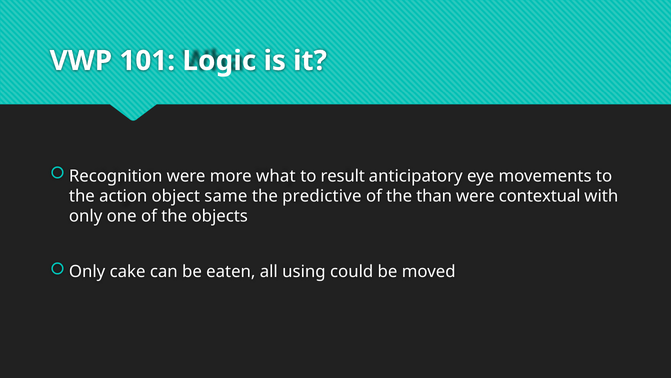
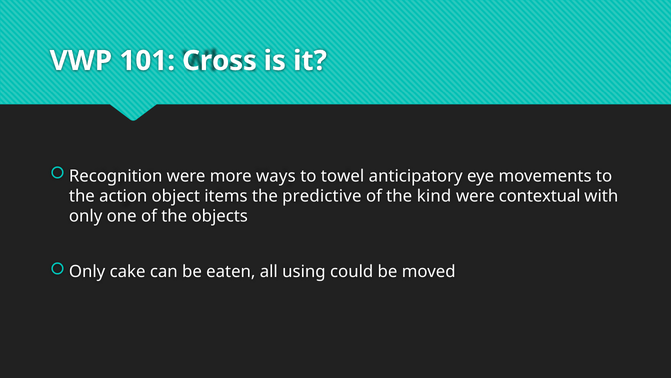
Logic: Logic -> Cross
what: what -> ways
result: result -> towel
same: same -> items
than: than -> kind
